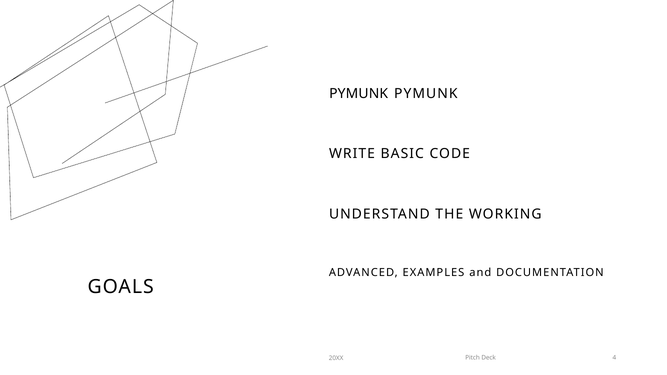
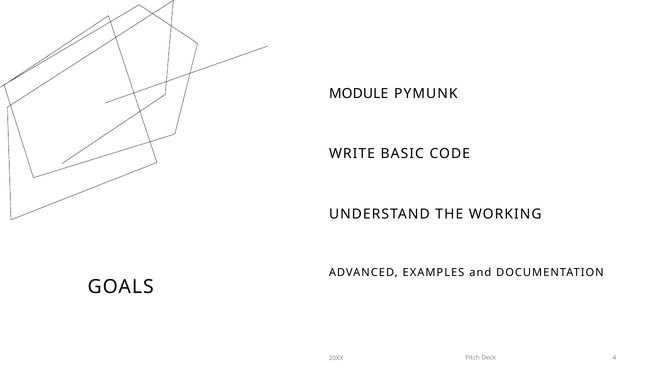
PYMUNK at (359, 94): PYMUNK -> MODULE
